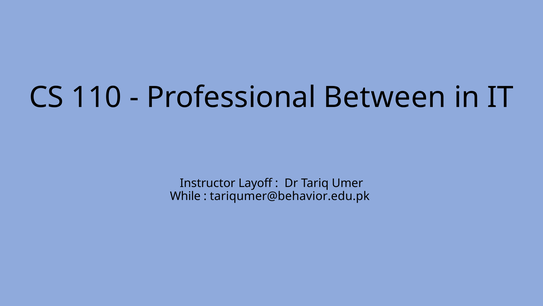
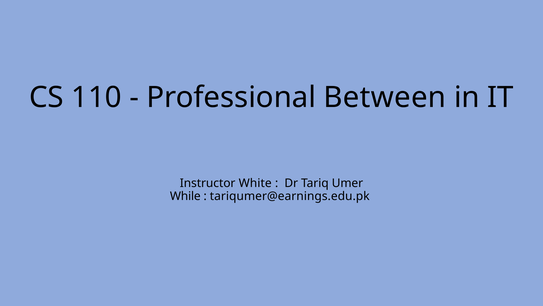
Layoff: Layoff -> White
tariqumer@behavior.edu.pk: tariqumer@behavior.edu.pk -> tariqumer@earnings.edu.pk
